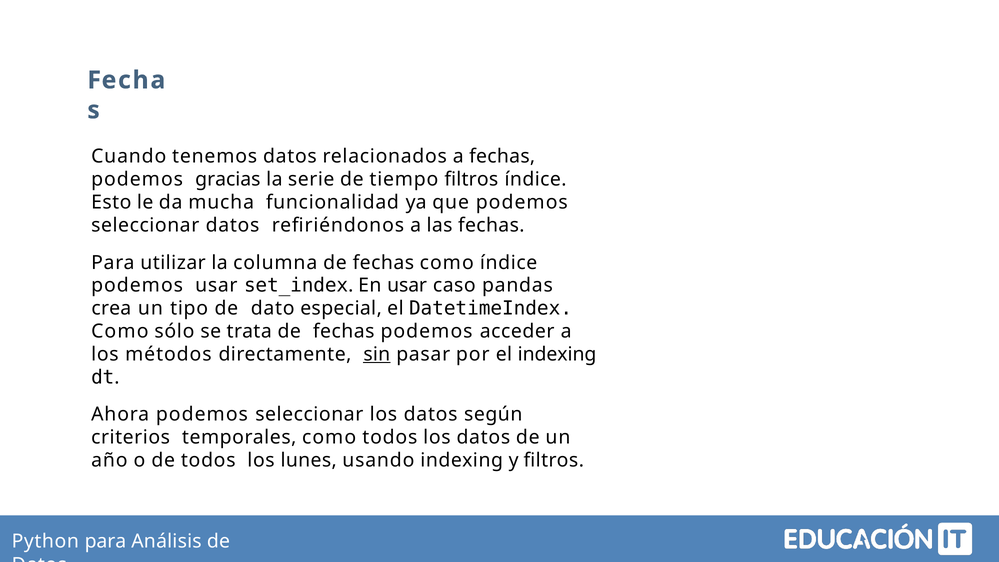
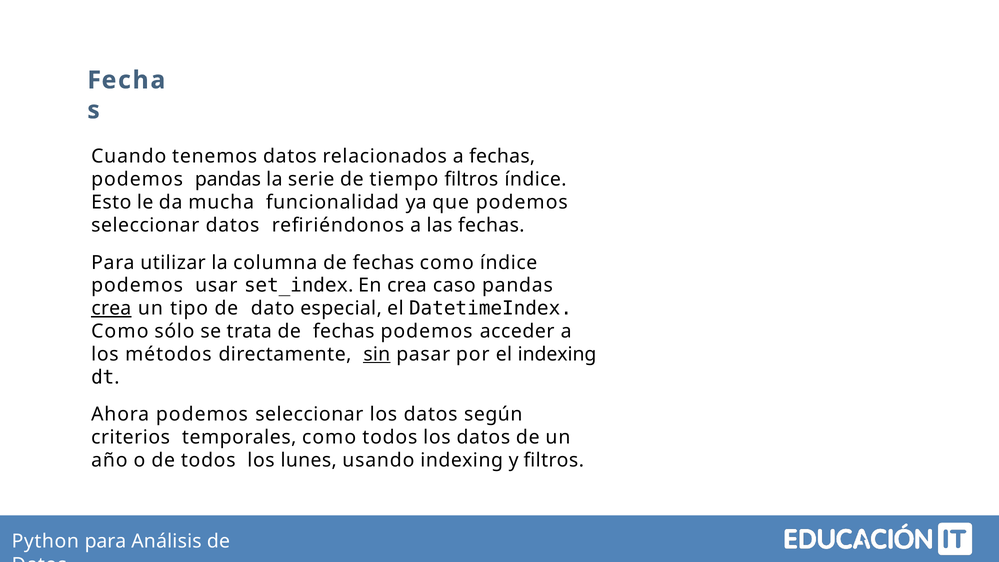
podemos gracias: gracias -> pandas
En usar: usar -> crea
crea at (111, 308) underline: none -> present
